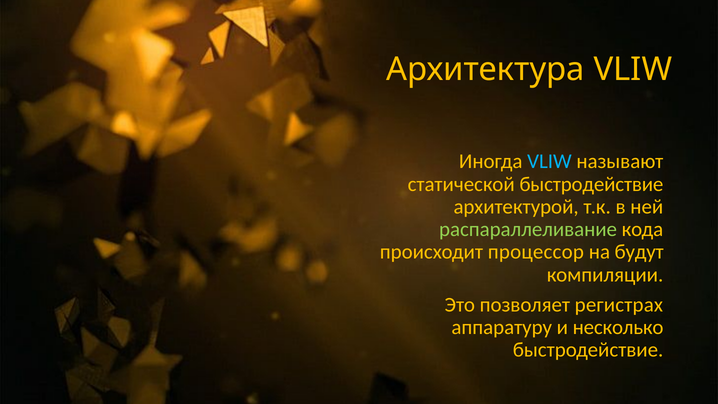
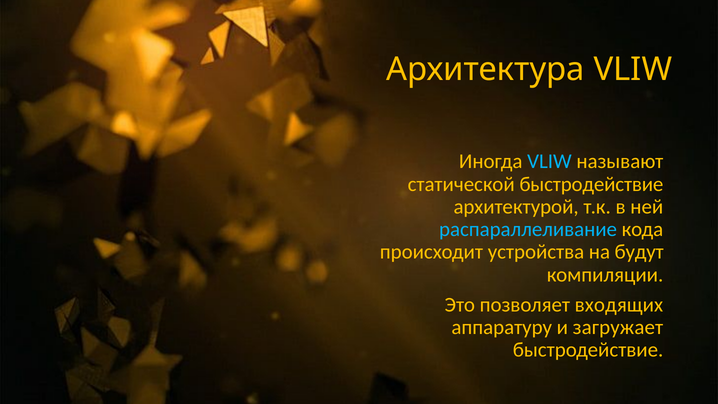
распараллеливание colour: light green -> light blue
процессор: процессор -> устройства
регистрах: регистрах -> входящих
несколько: несколько -> загружает
